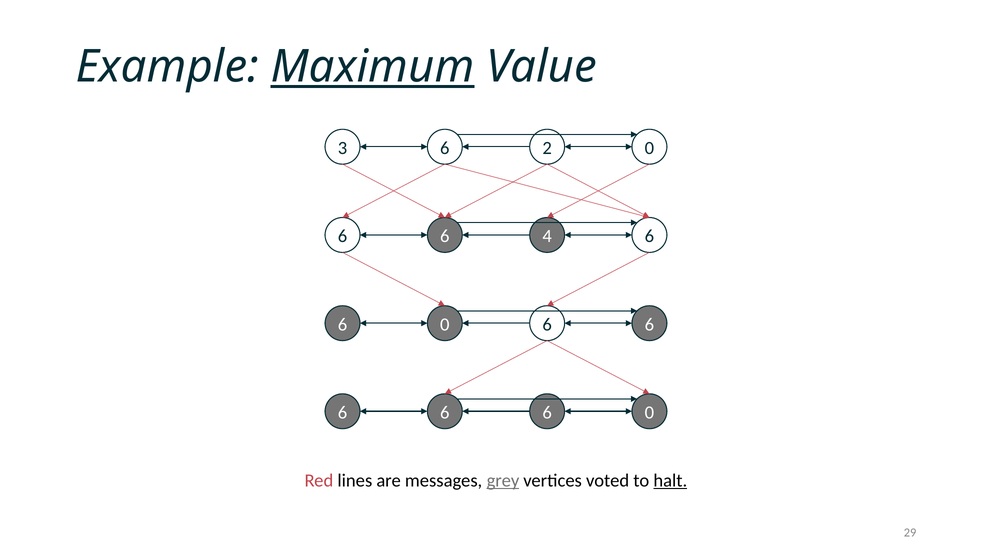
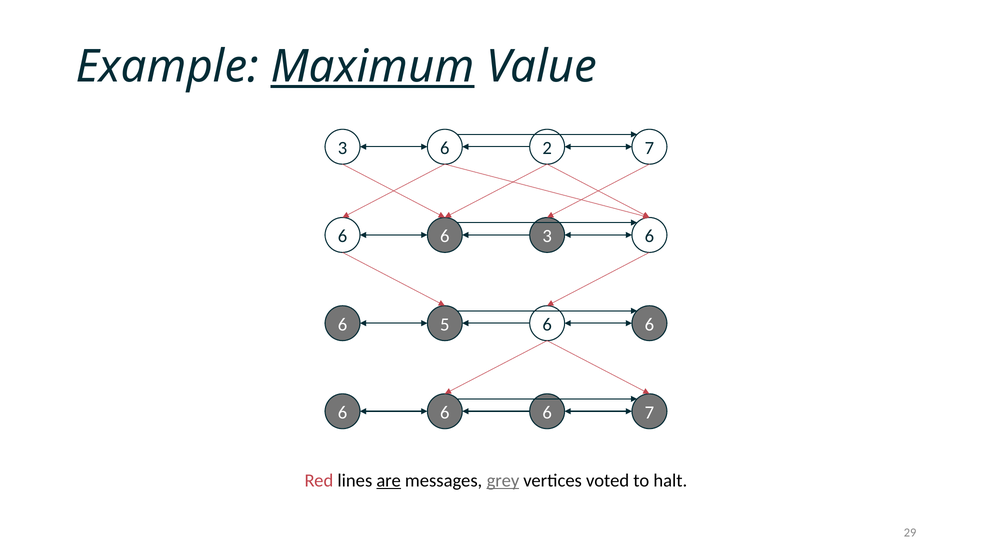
2 0: 0 -> 7
6 4: 4 -> 3
0 at (445, 324): 0 -> 5
6 6 6 0: 0 -> 7
are underline: none -> present
halt underline: present -> none
